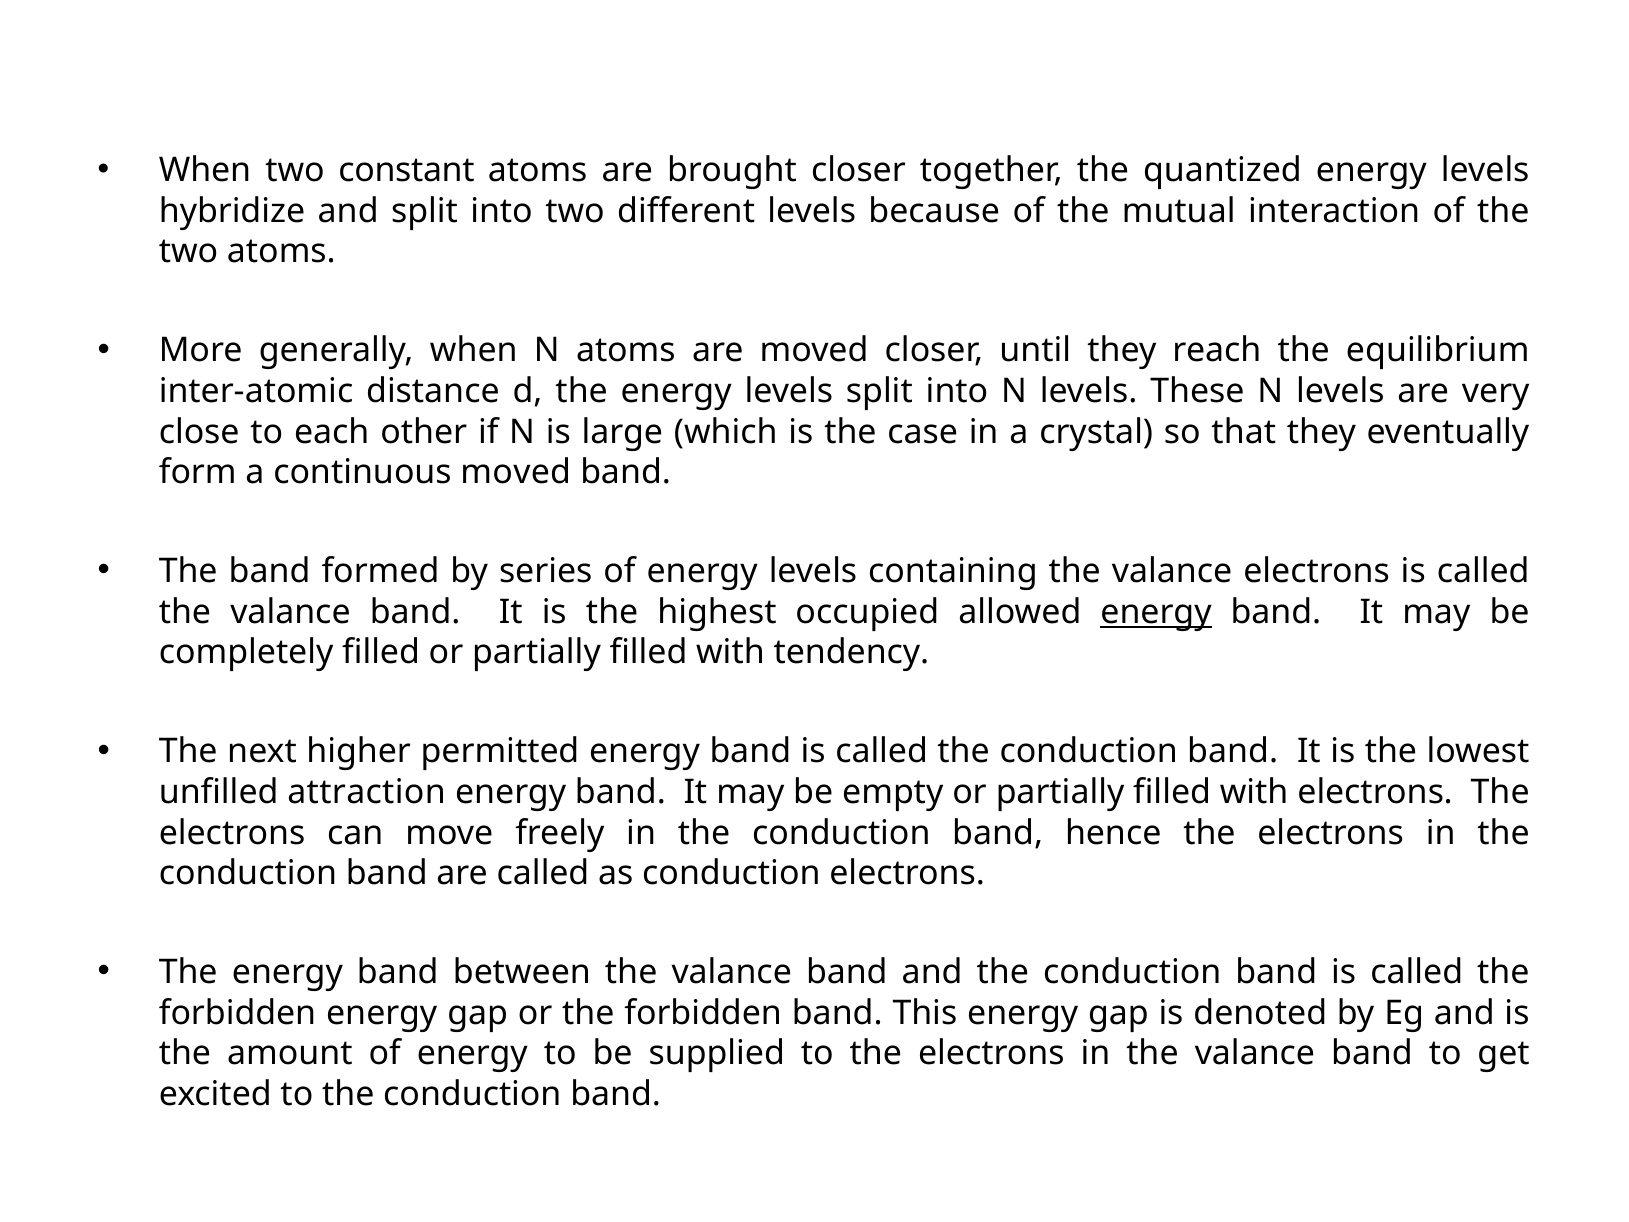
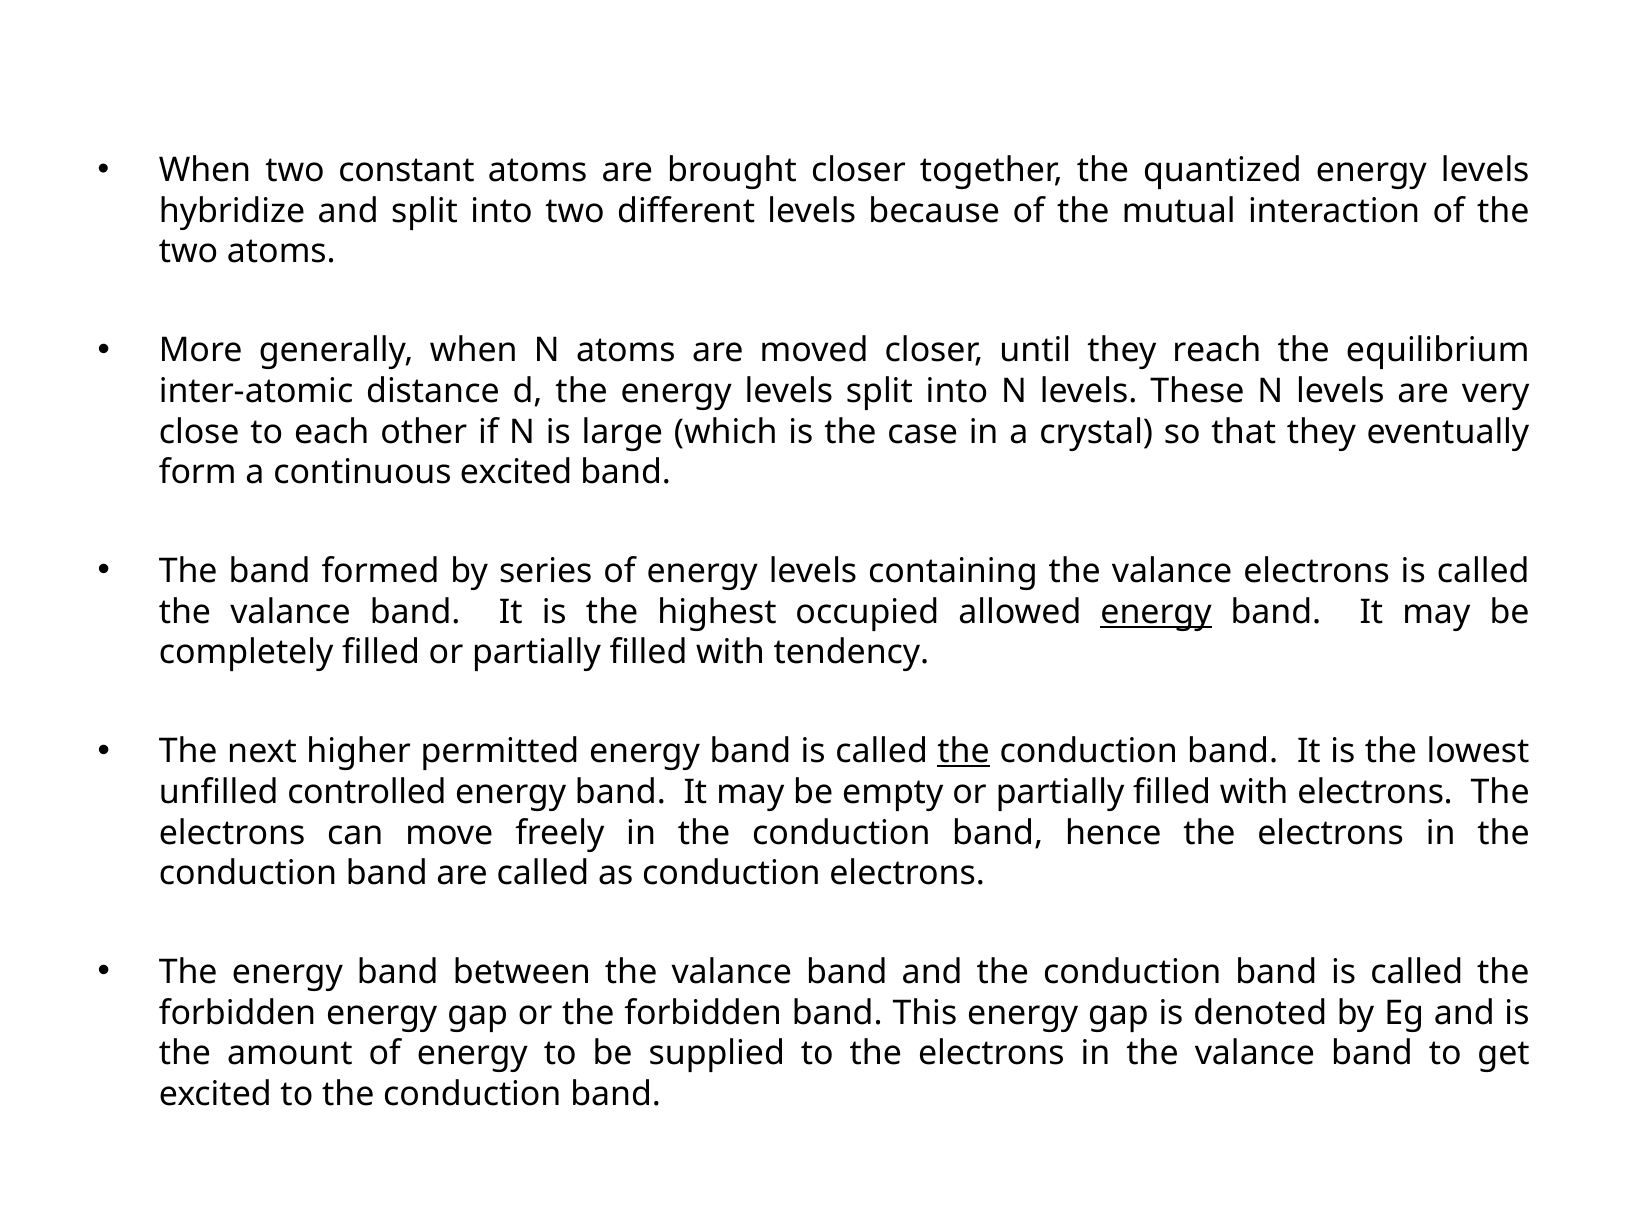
continuous moved: moved -> excited
the at (964, 751) underline: none -> present
attraction: attraction -> controlled
